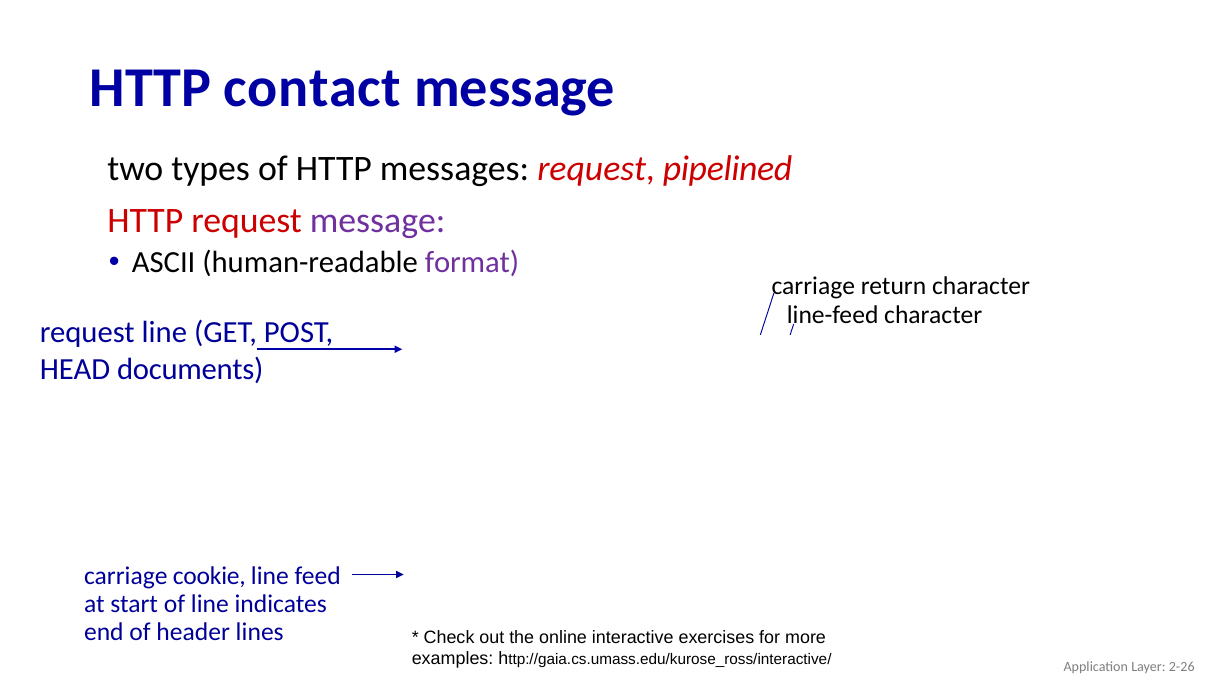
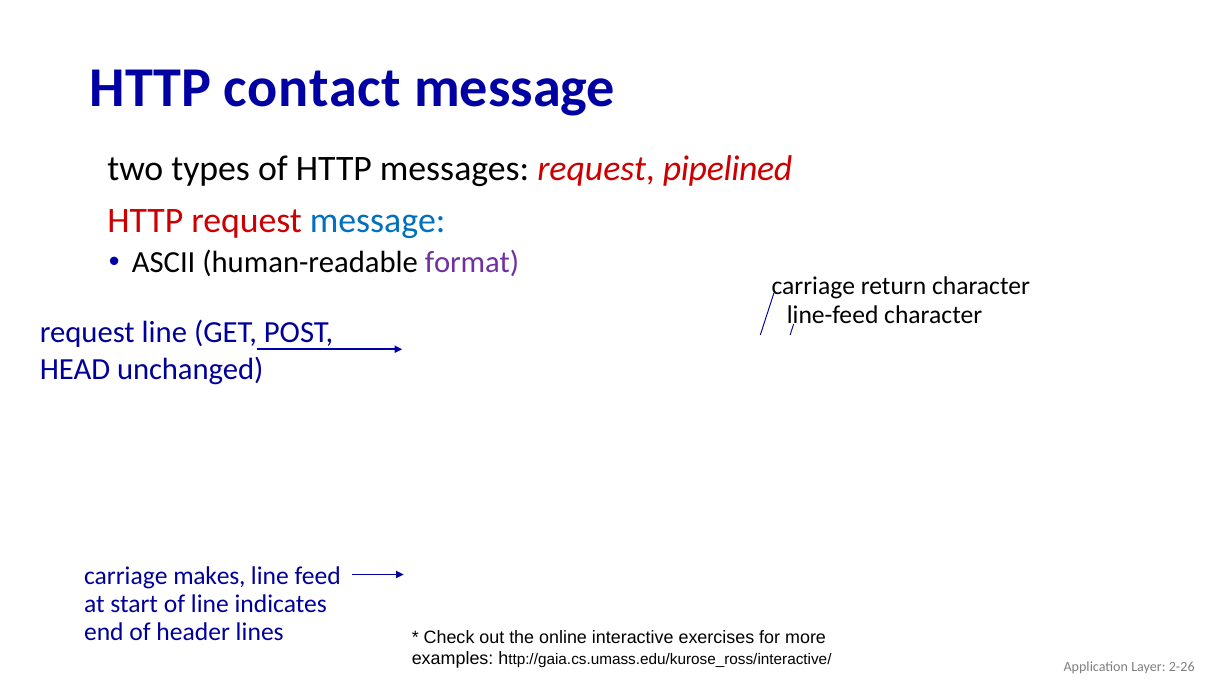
message at (378, 221) colour: purple -> blue
documents: documents -> unchanged
cookie: cookie -> makes
